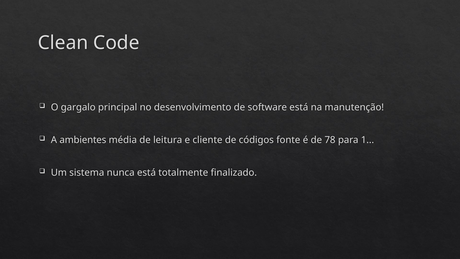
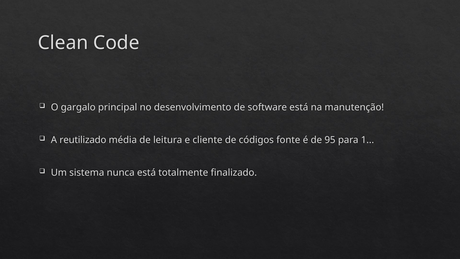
ambientes: ambientes -> reutilizado
78: 78 -> 95
